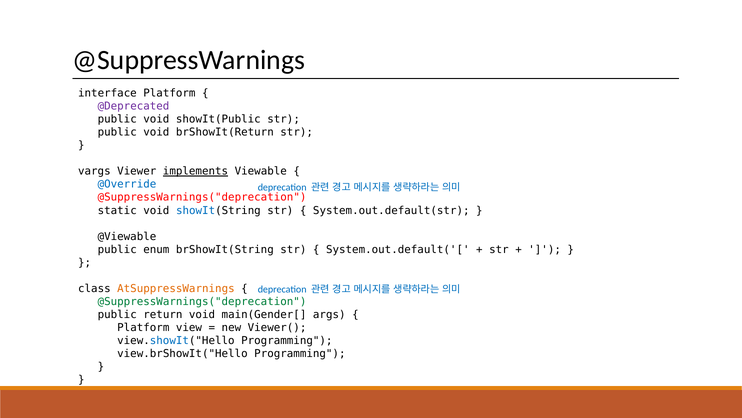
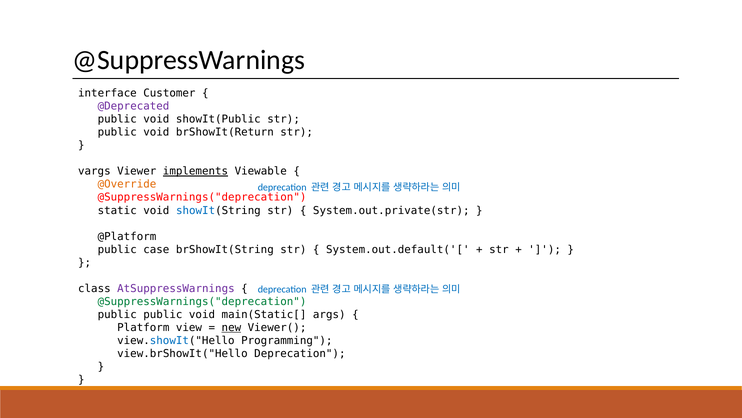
interface Platform: Platform -> Customer
@Override colour: blue -> orange
System.out.default(str: System.out.default(str -> System.out.private(str
@Viewable: @Viewable -> @Platform
enum: enum -> case
AtSuppressWarnings colour: orange -> purple
public return: return -> public
main(Gender[: main(Gender[ -> main(Static[
new underline: none -> present
view.brShowIt("Hello Programming: Programming -> Deprecation
